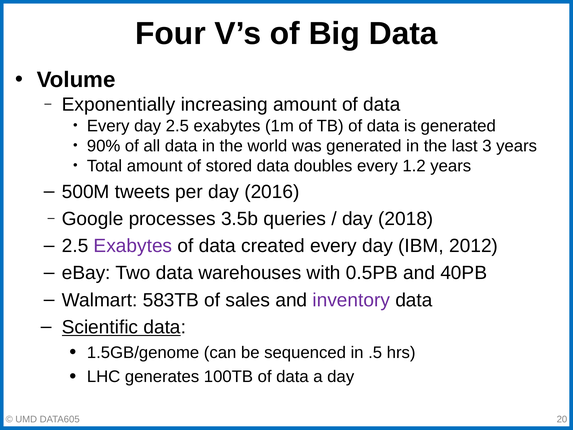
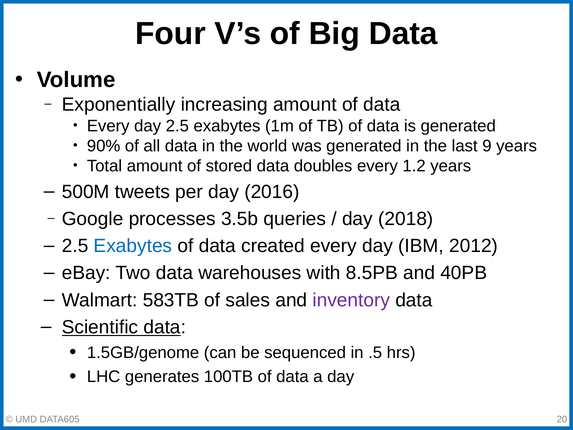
3: 3 -> 9
Exabytes at (133, 246) colour: purple -> blue
0.5PB: 0.5PB -> 8.5PB
